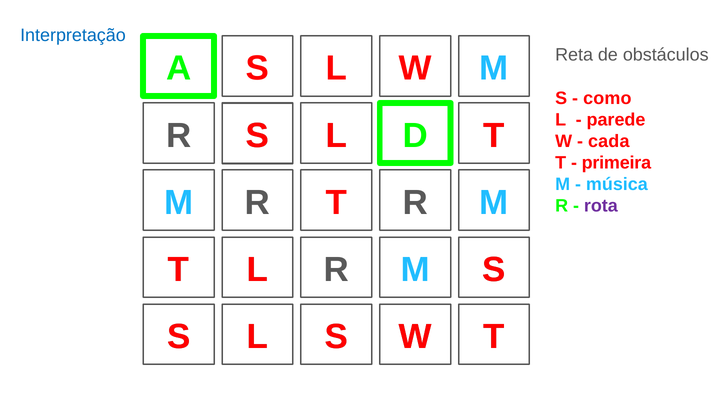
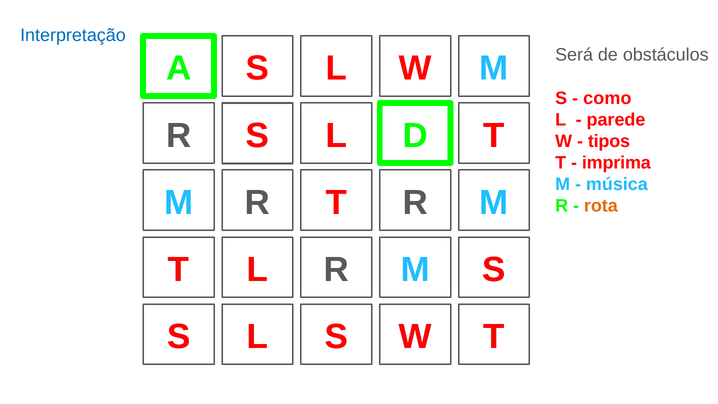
Reta: Reta -> Será
cada: cada -> tipos
primeira: primeira -> imprima
rota colour: purple -> orange
